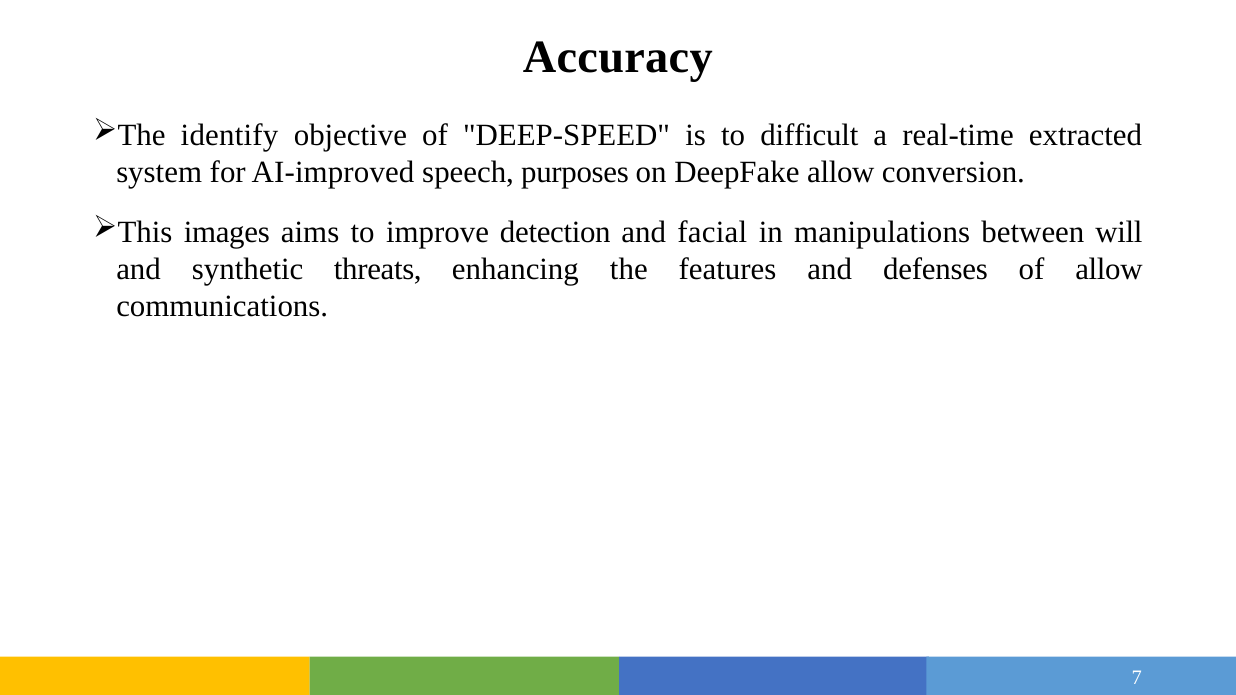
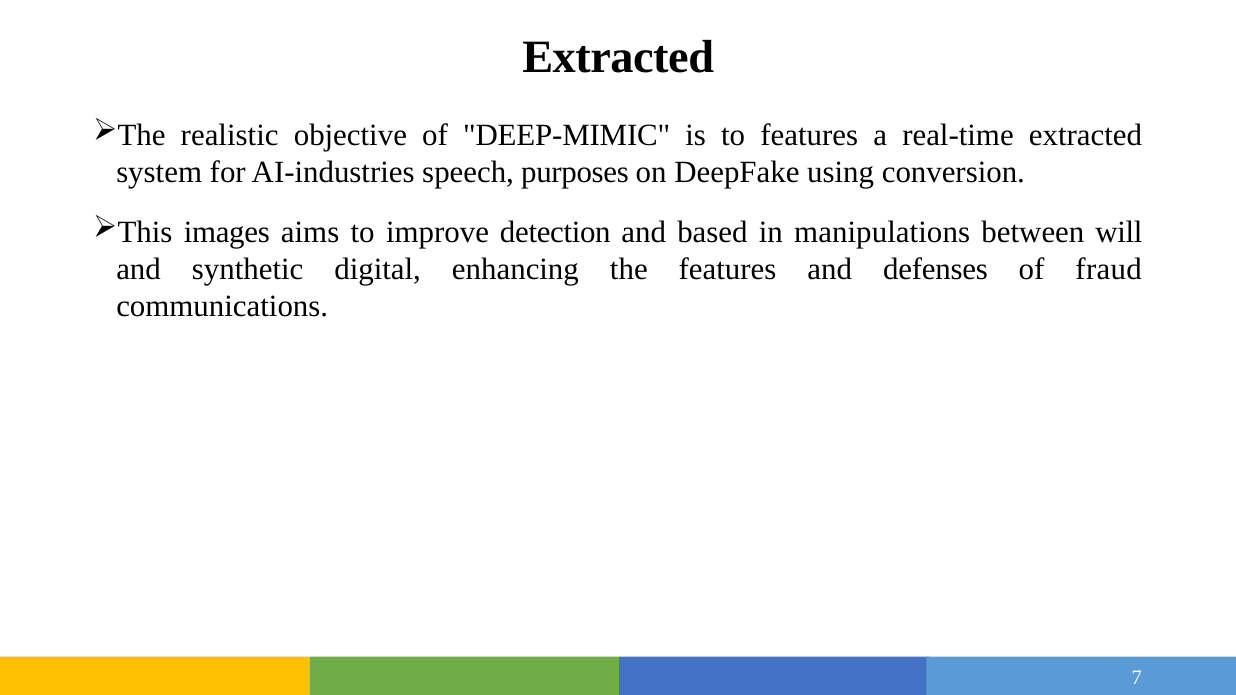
Accuracy at (618, 57): Accuracy -> Extracted
identify: identify -> realistic
DEEP-SPEED: DEEP-SPEED -> DEEP-MIMIC
to difficult: difficult -> features
AI-improved: AI-improved -> AI-industries
DeepFake allow: allow -> using
facial: facial -> based
threats: threats -> digital
of allow: allow -> fraud
